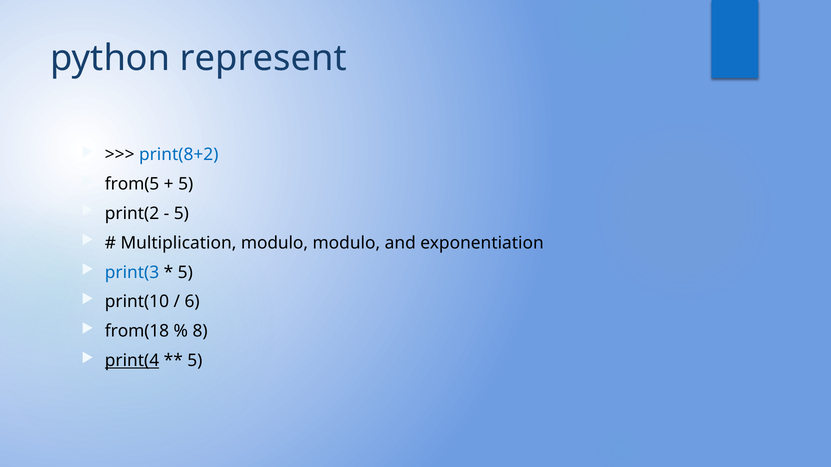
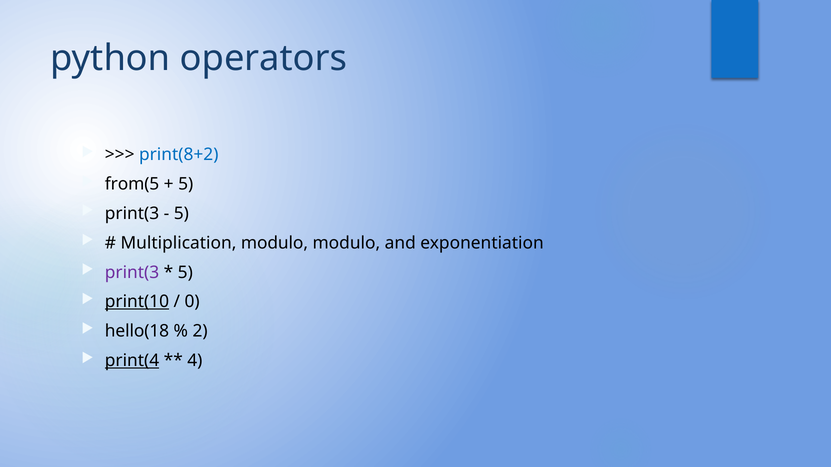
represent: represent -> operators
print(2 at (132, 214): print(2 -> print(3
print(3 at (132, 273) colour: blue -> purple
print(10 underline: none -> present
6: 6 -> 0
from(18: from(18 -> hello(18
8: 8 -> 2
5 at (195, 361): 5 -> 4
